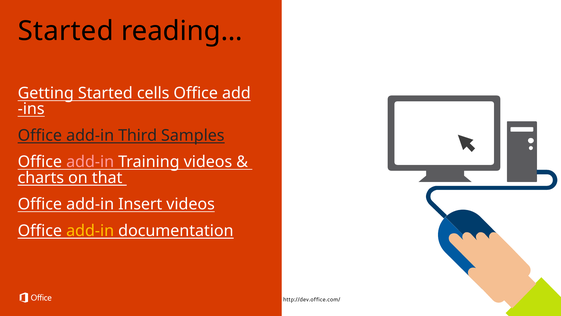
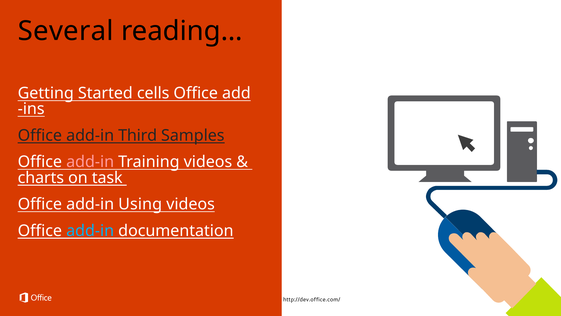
Started at (66, 31): Started -> Several
that: that -> task
Insert: Insert -> Using
add-in at (90, 230) colour: yellow -> light blue
